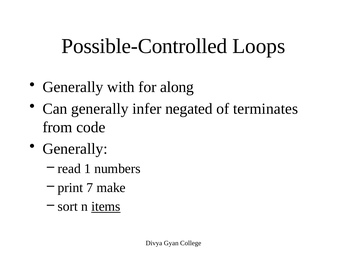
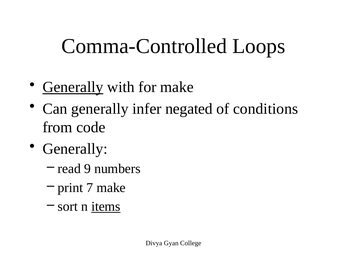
Possible-Controlled: Possible-Controlled -> Comma-Controlled
Generally at (73, 87) underline: none -> present
for along: along -> make
terminates: terminates -> conditions
1: 1 -> 9
